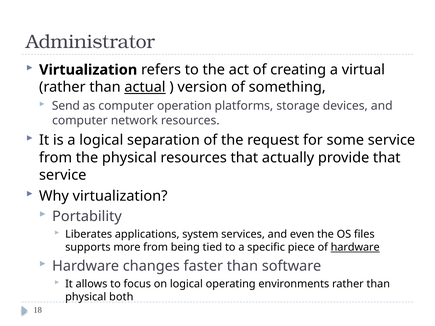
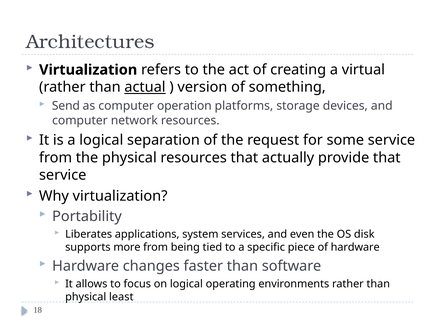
Administrator: Administrator -> Architectures
files: files -> disk
hardware at (355, 248) underline: present -> none
both: both -> least
